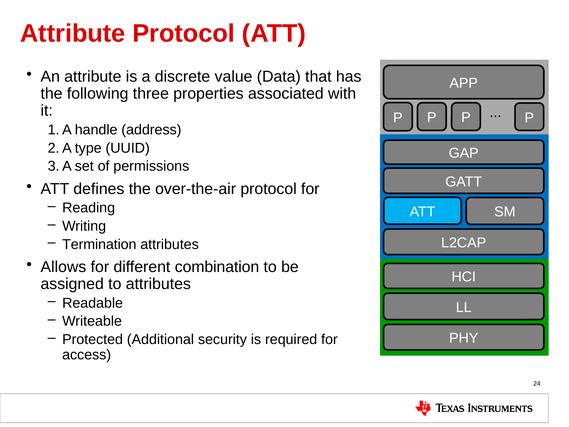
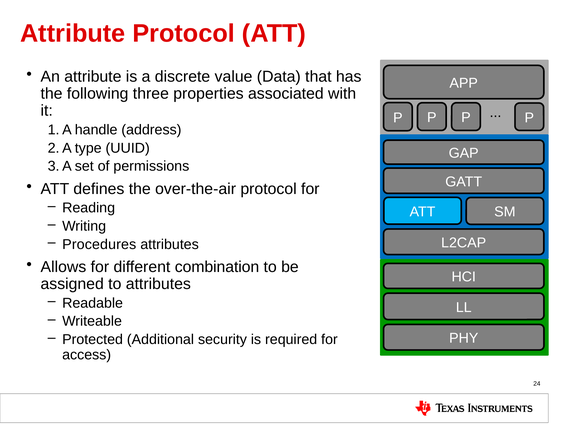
Termination: Termination -> Procedures
